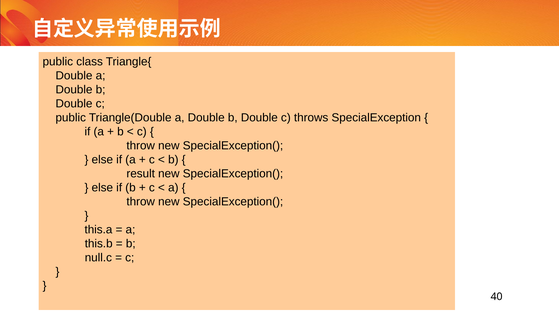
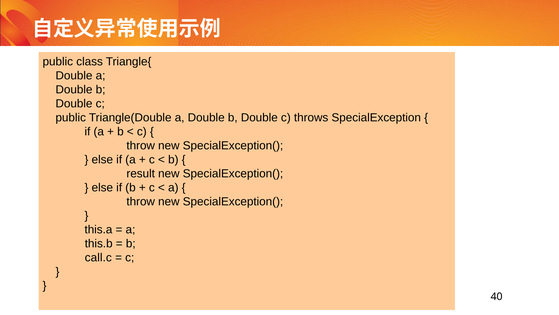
null.c: null.c -> call.c
